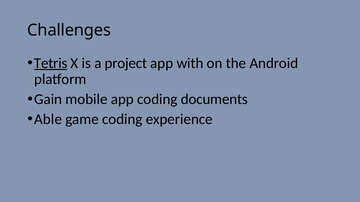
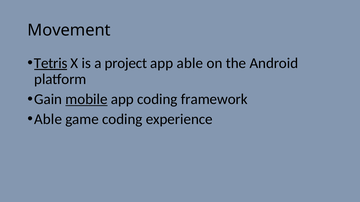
Challenges: Challenges -> Movement
app with: with -> able
mobile underline: none -> present
documents: documents -> framework
